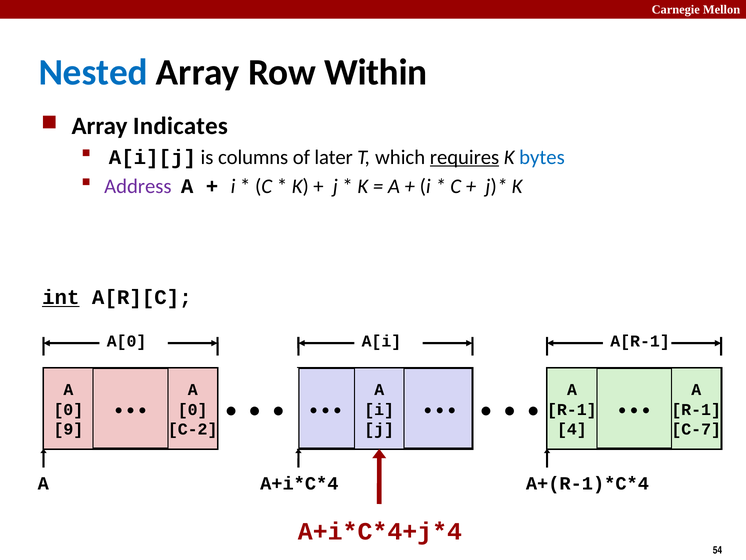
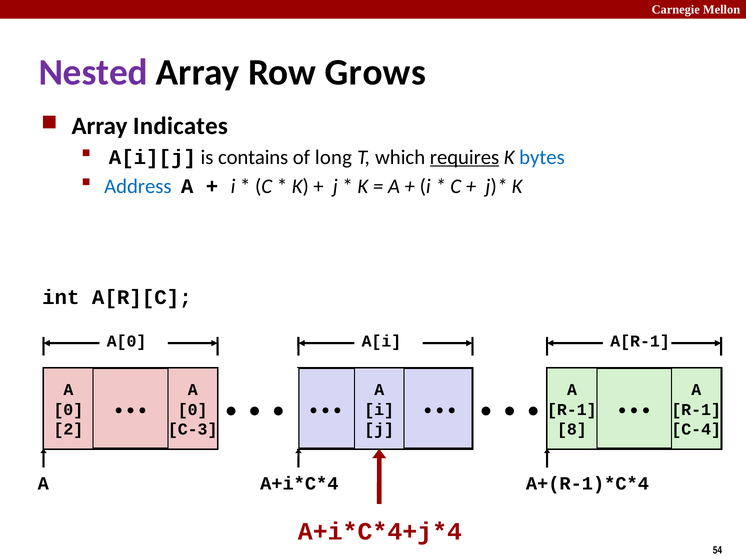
Nested colour: blue -> purple
Within: Within -> Grows
columns: columns -> contains
later: later -> long
Address colour: purple -> blue
int underline: present -> none
9: 9 -> 2
C-2: C-2 -> C-3
4: 4 -> 8
C-7: C-7 -> C-4
